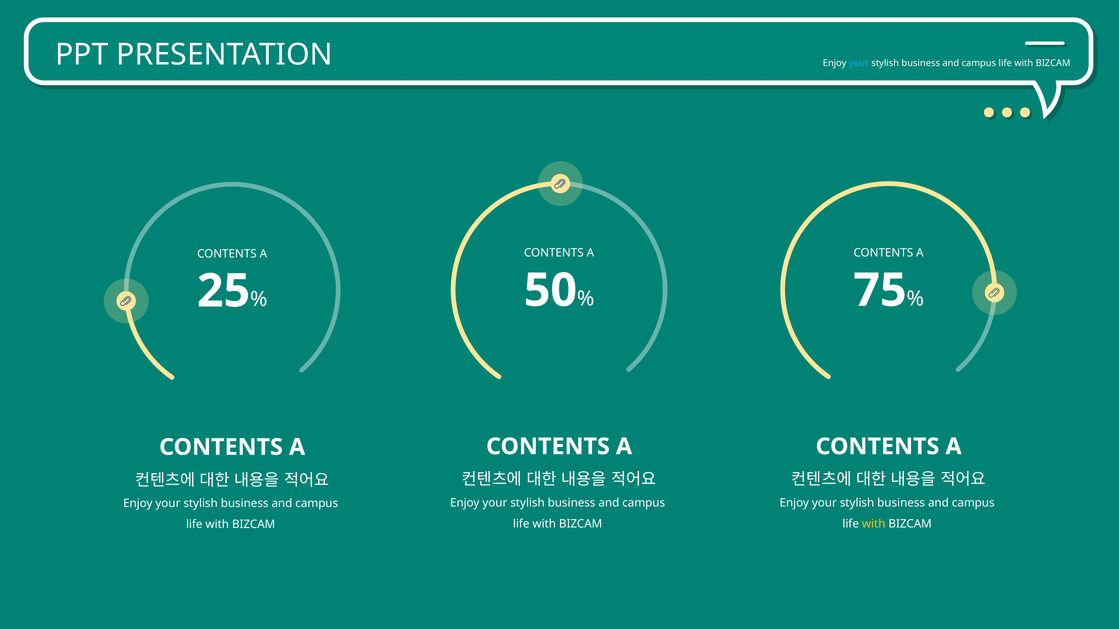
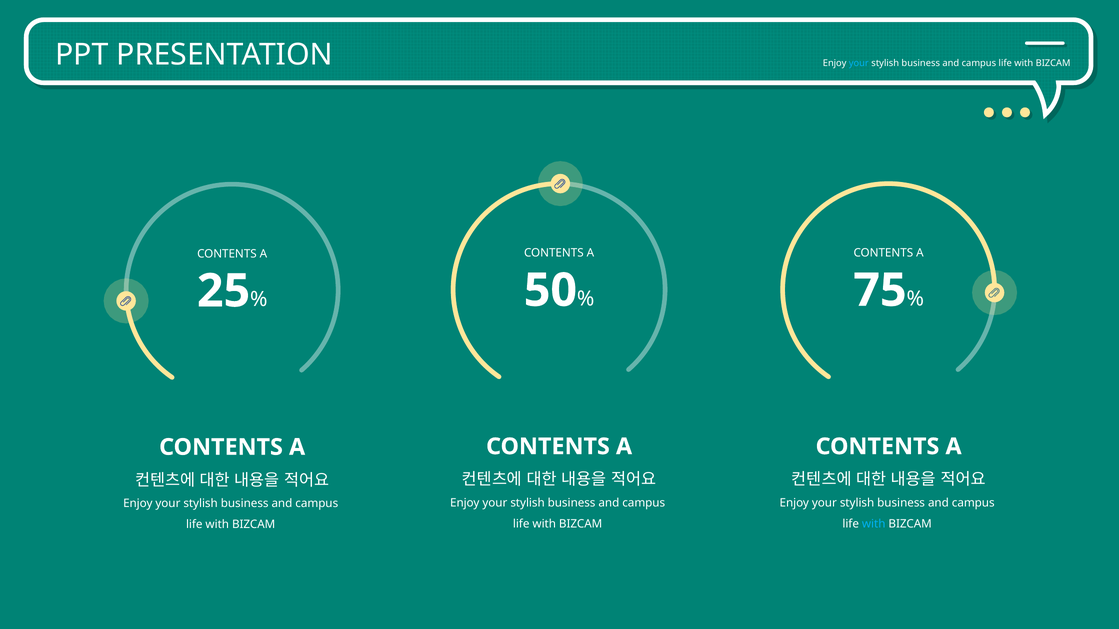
with at (874, 524) colour: yellow -> light blue
